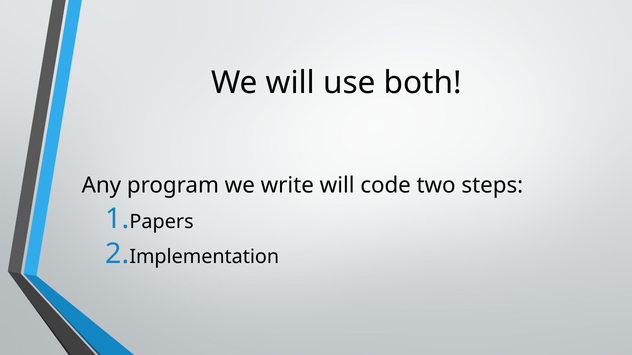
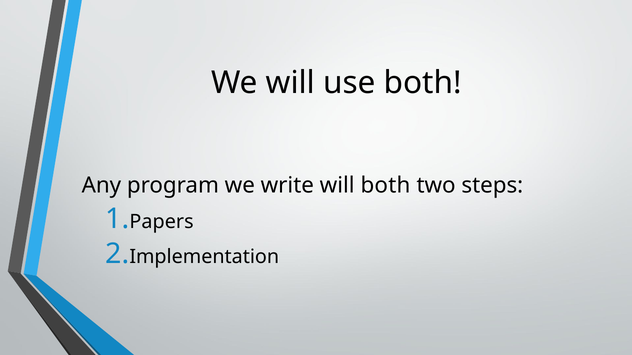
will code: code -> both
